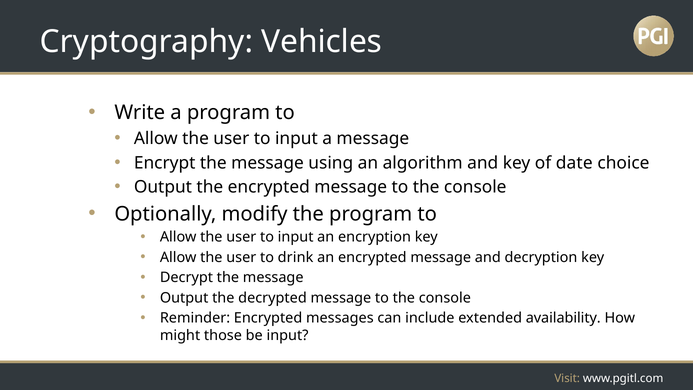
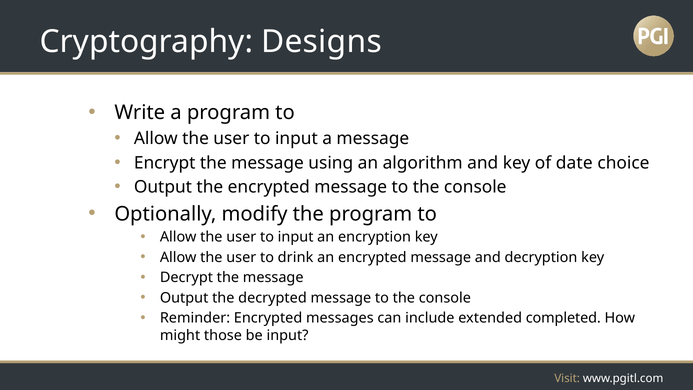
Vehicles: Vehicles -> Designs
availability: availability -> completed
